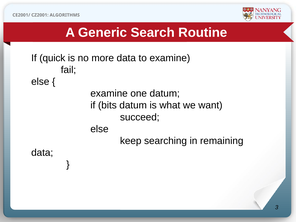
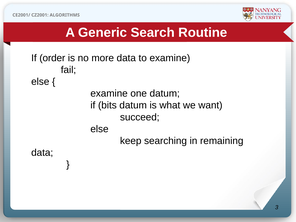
quick: quick -> order
